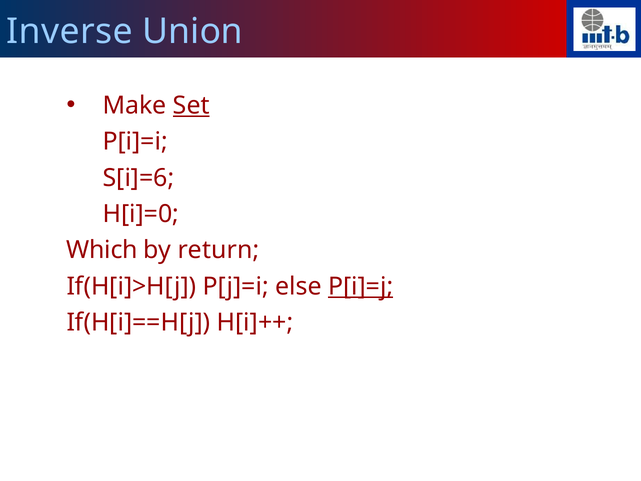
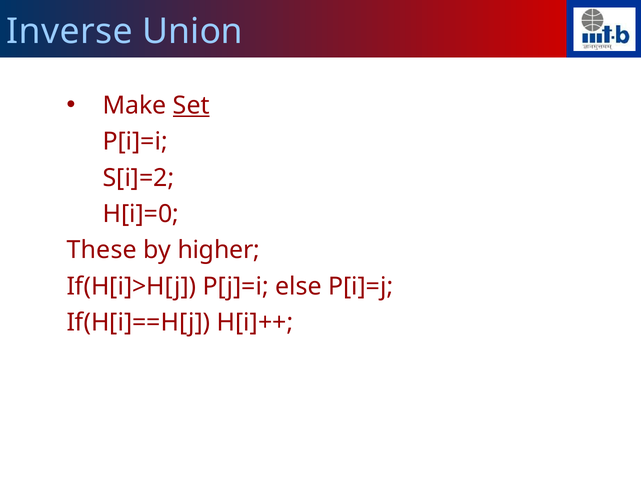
S[i]=6: S[i]=6 -> S[i]=2
Which: Which -> These
return: return -> higher
P[i]=j underline: present -> none
